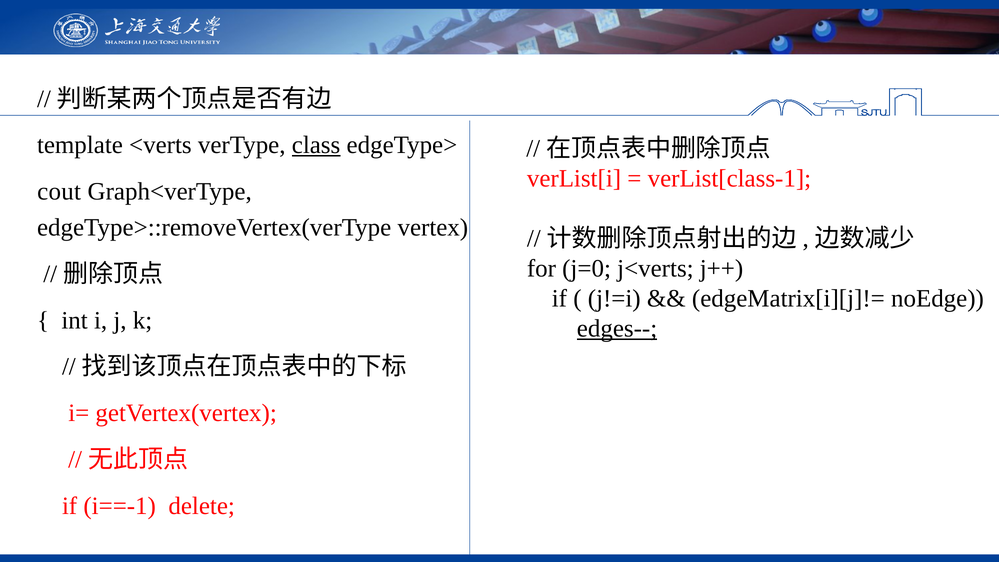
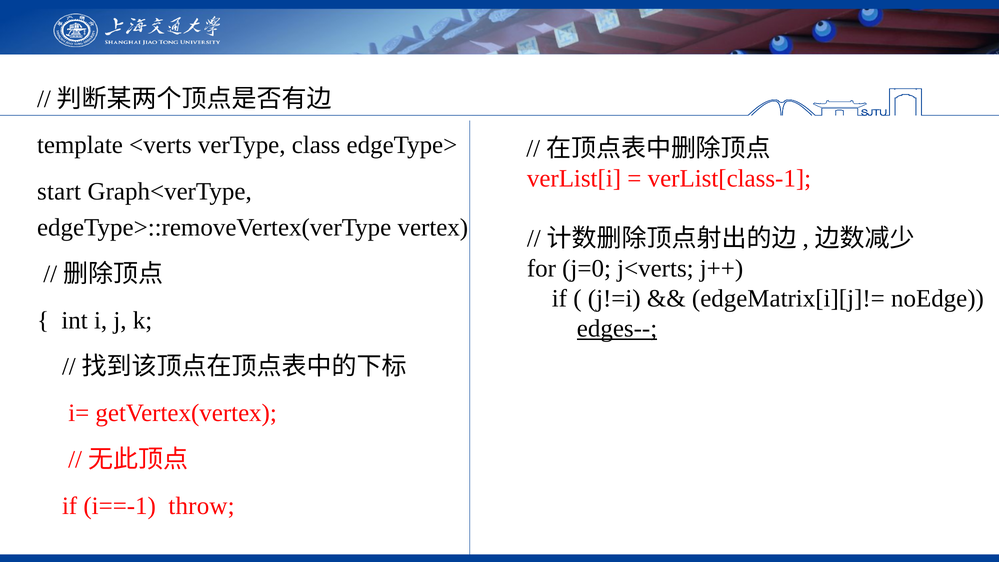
class underline: present -> none
cout: cout -> start
delete: delete -> throw
